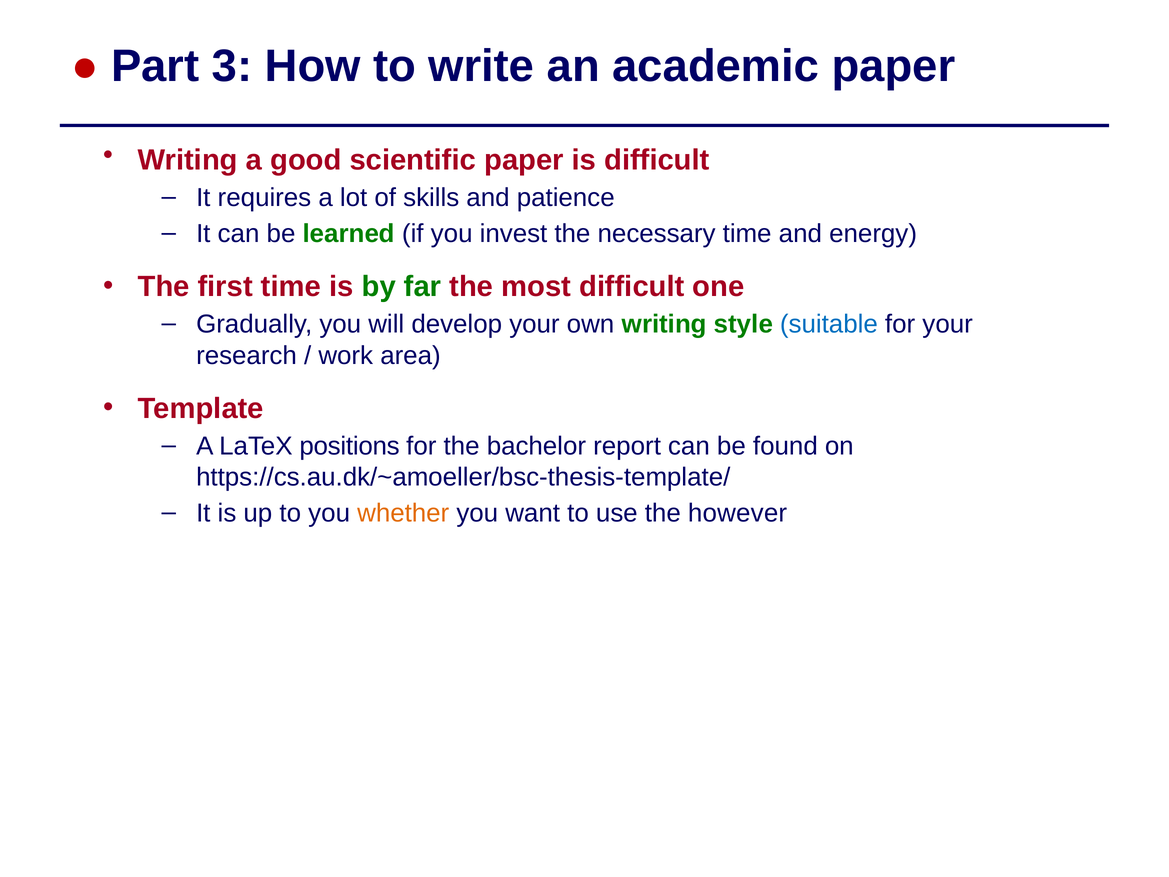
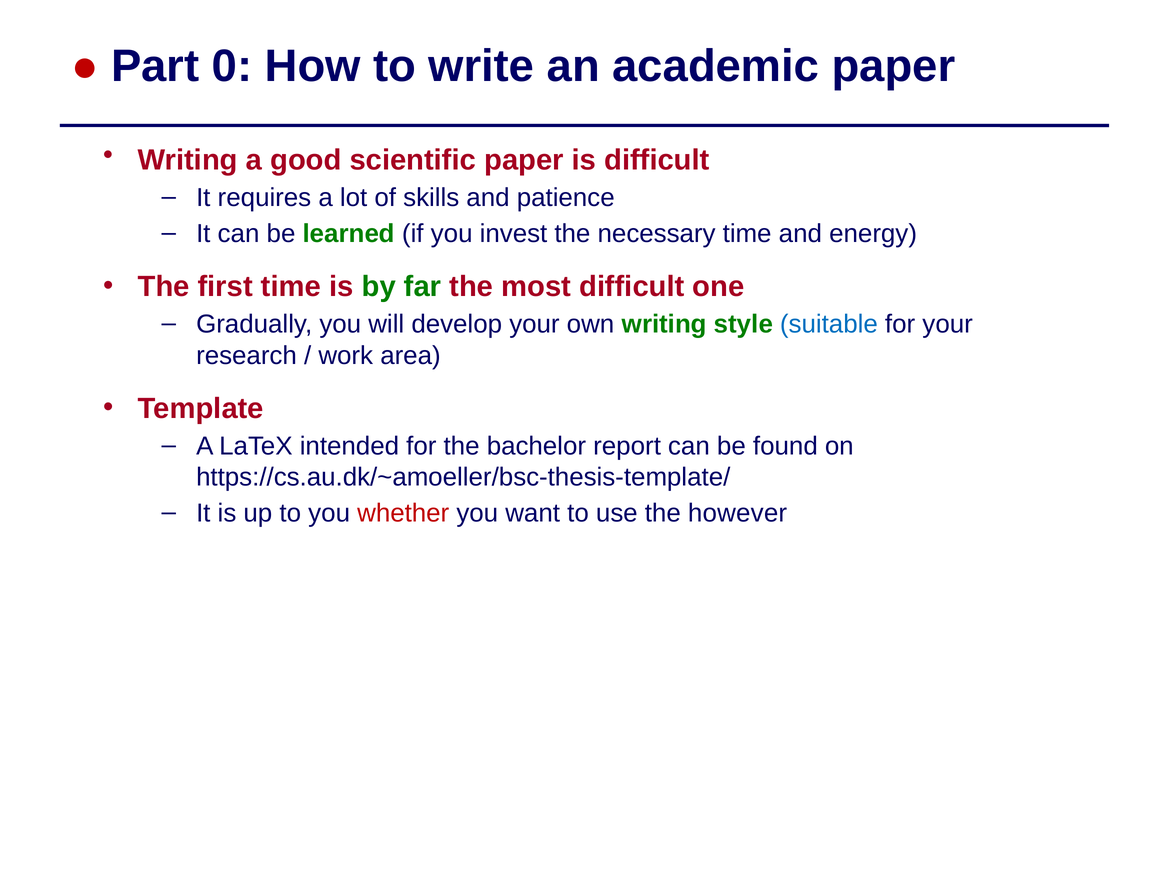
3: 3 -> 0
positions: positions -> intended
whether colour: orange -> red
